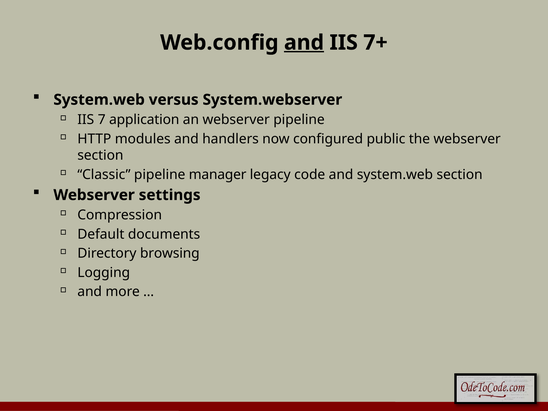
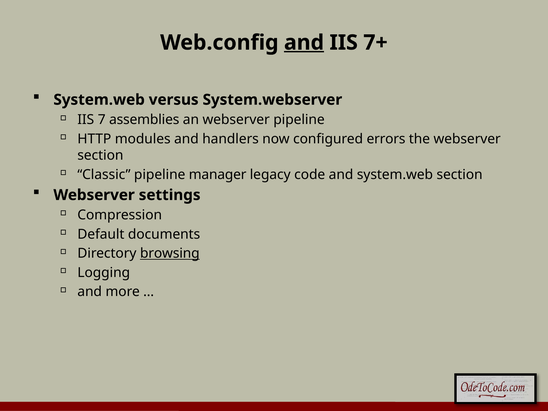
application: application -> assemblies
public: public -> errors
browsing underline: none -> present
